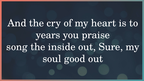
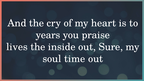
song: song -> lives
good: good -> time
